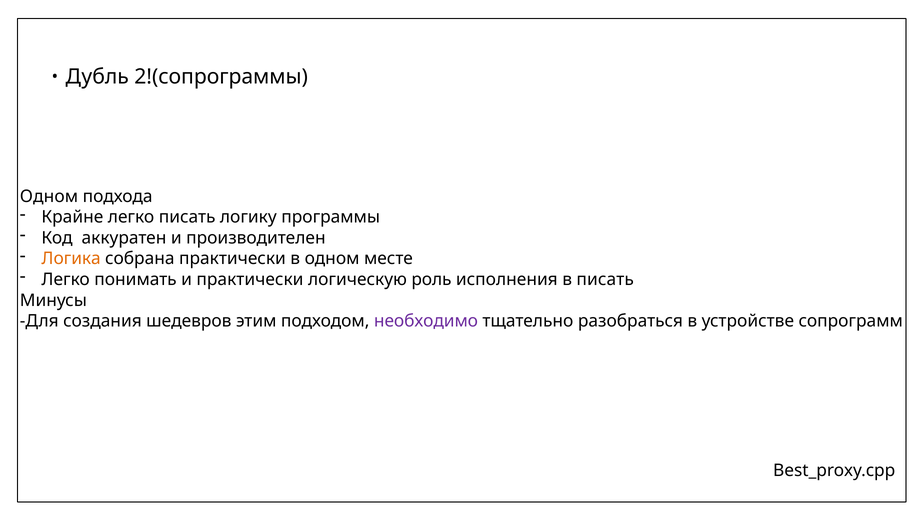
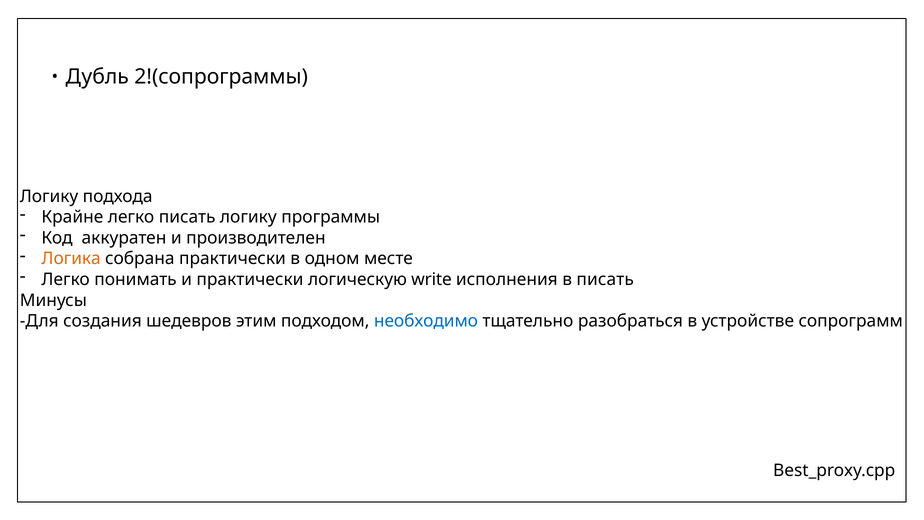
Одном at (49, 196): Одном -> Логику
роль: роль -> write
необходимо colour: purple -> blue
